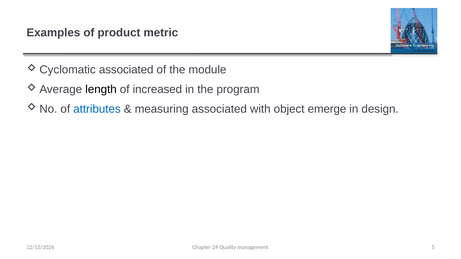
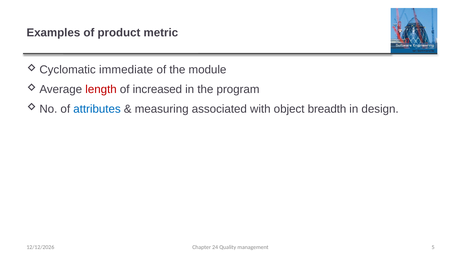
associated at (126, 70): associated -> immediate
length colour: black -> red
emerge: emerge -> breadth
